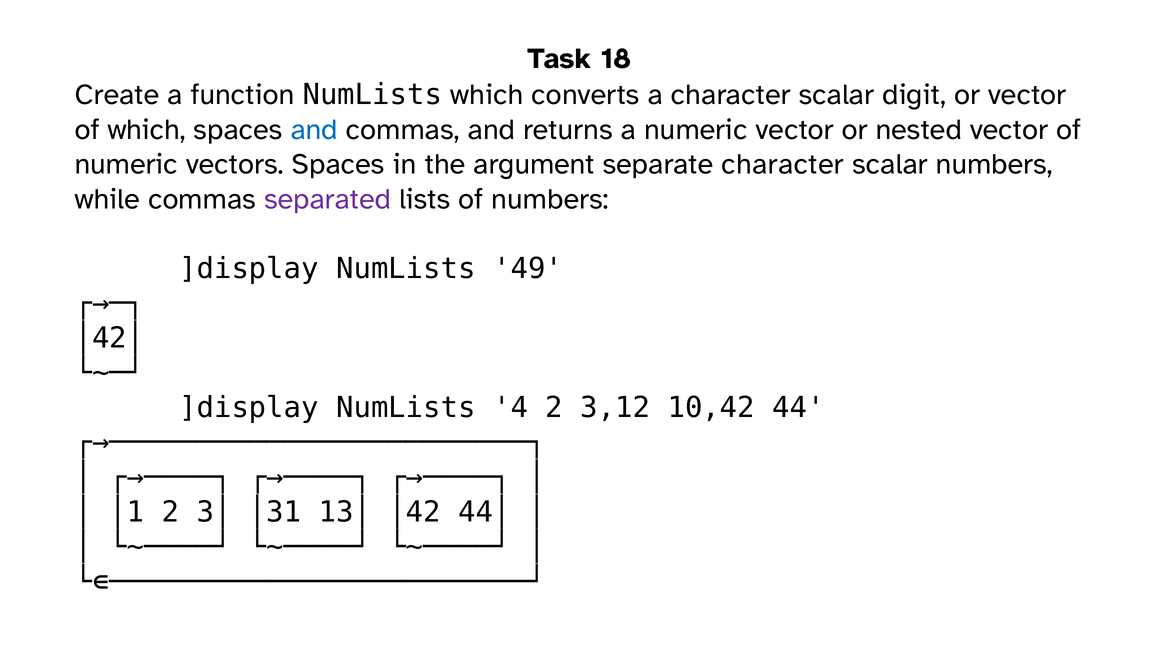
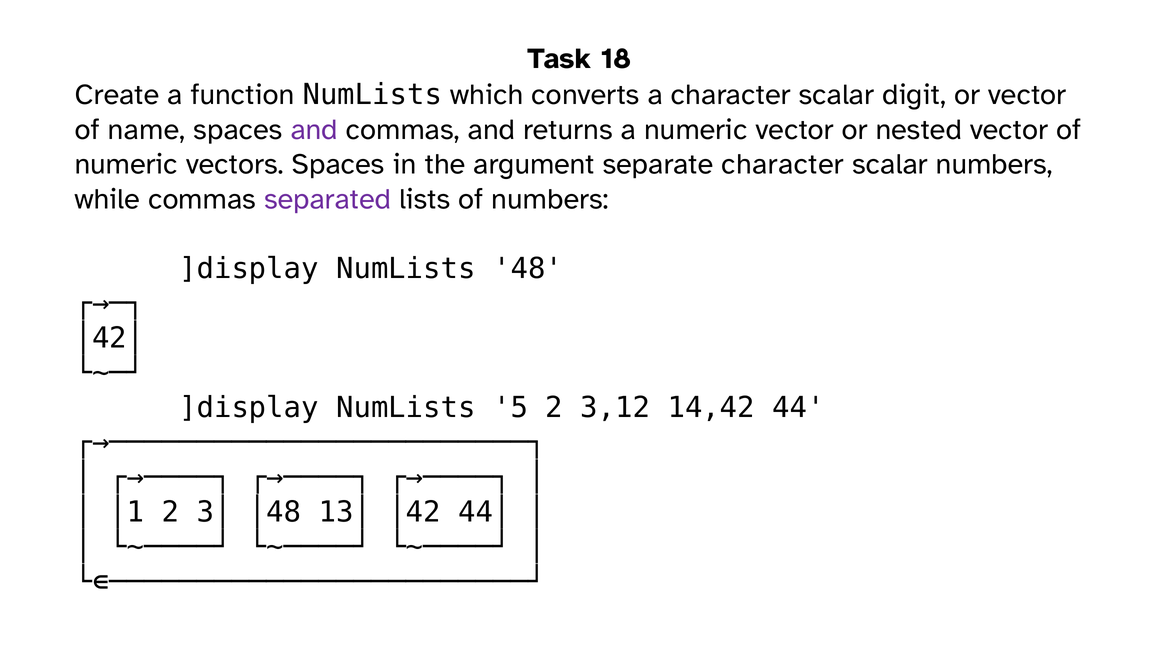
of which: which -> name
and at (314, 129) colour: blue -> purple
49: 49 -> 48
4: 4 -> 5
10,42: 10,42 -> 14,42
│31: │31 -> │48
